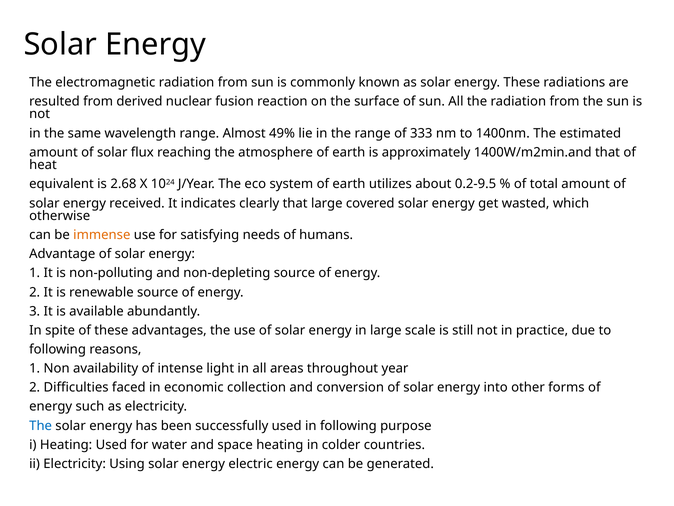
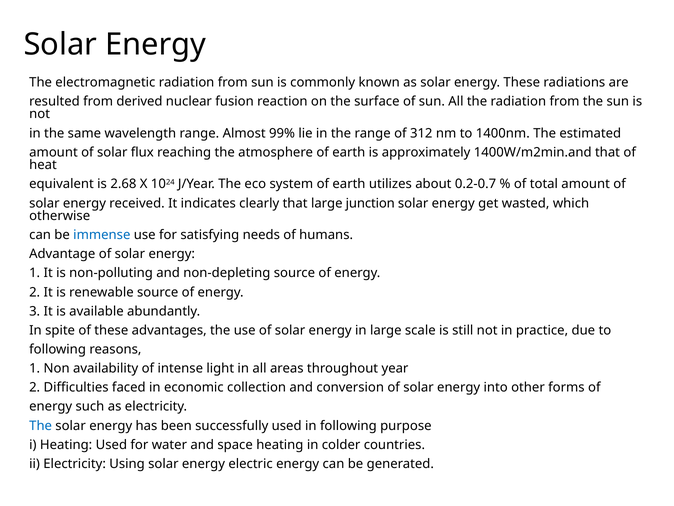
49%: 49% -> 99%
333: 333 -> 312
0.2-9.5: 0.2-9.5 -> 0.2-0.7
covered: covered -> junction
immense colour: orange -> blue
